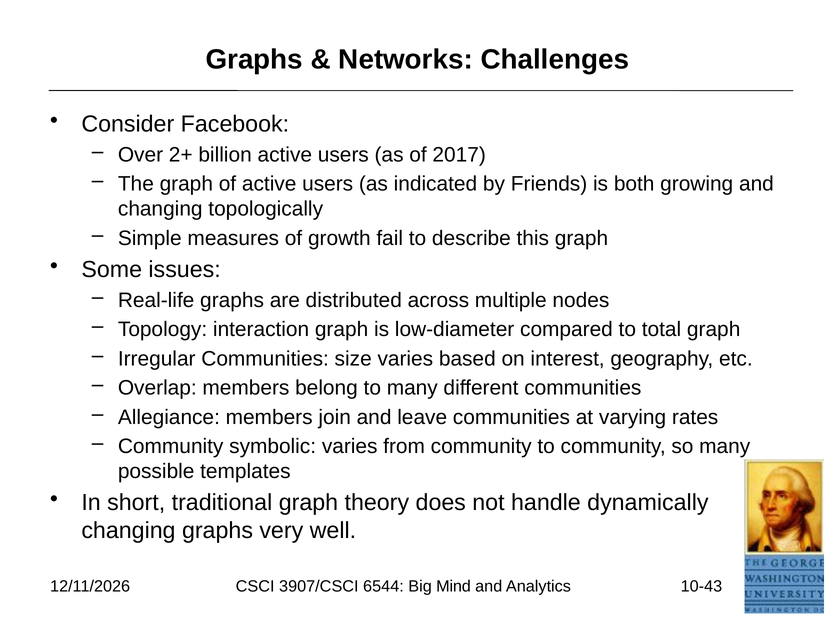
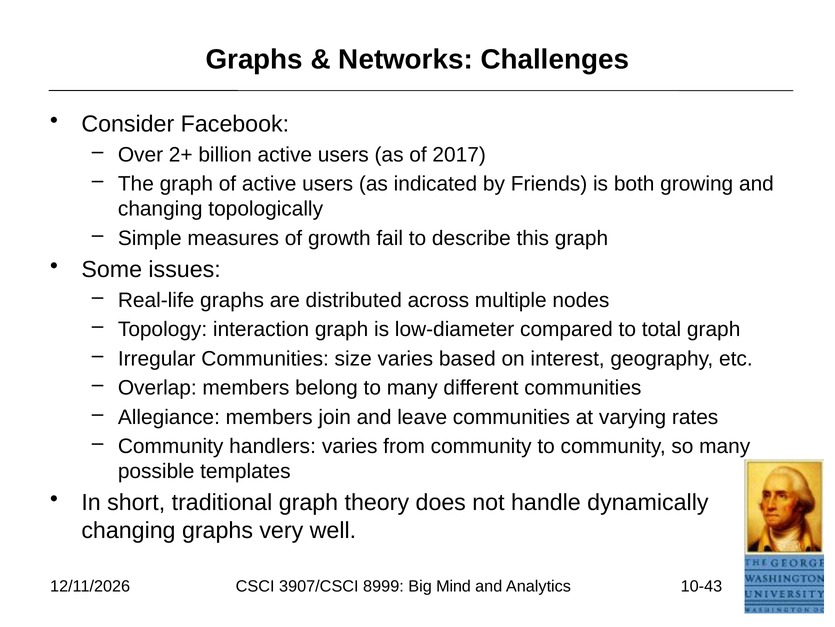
symbolic: symbolic -> handlers
6544: 6544 -> 8999
